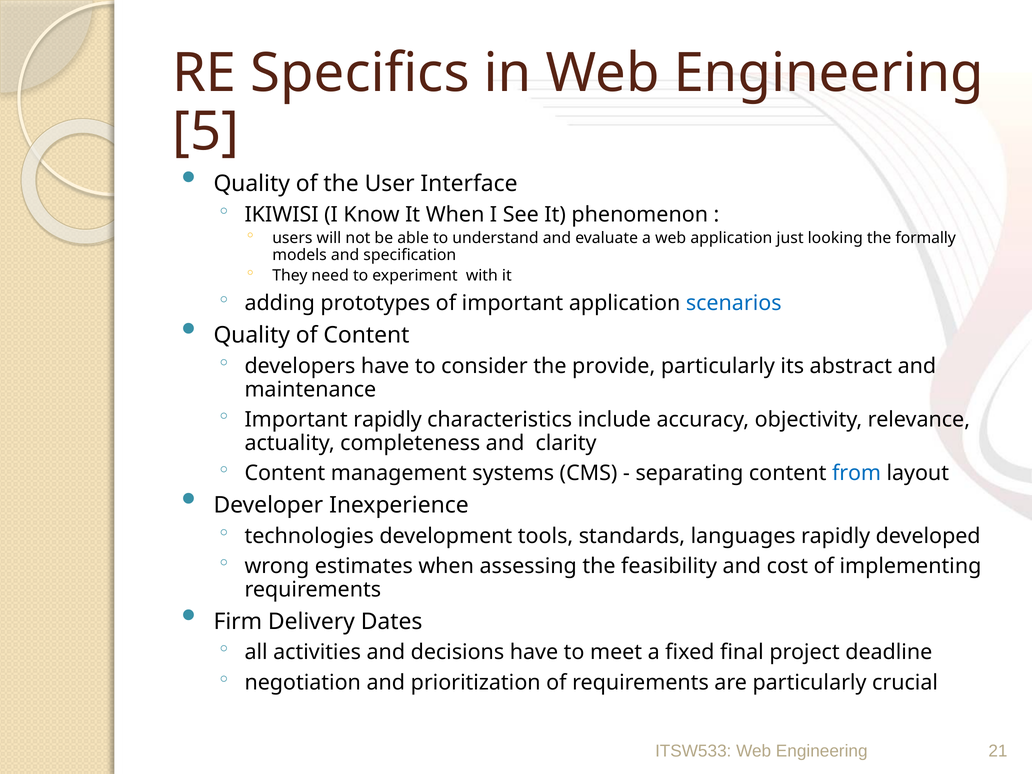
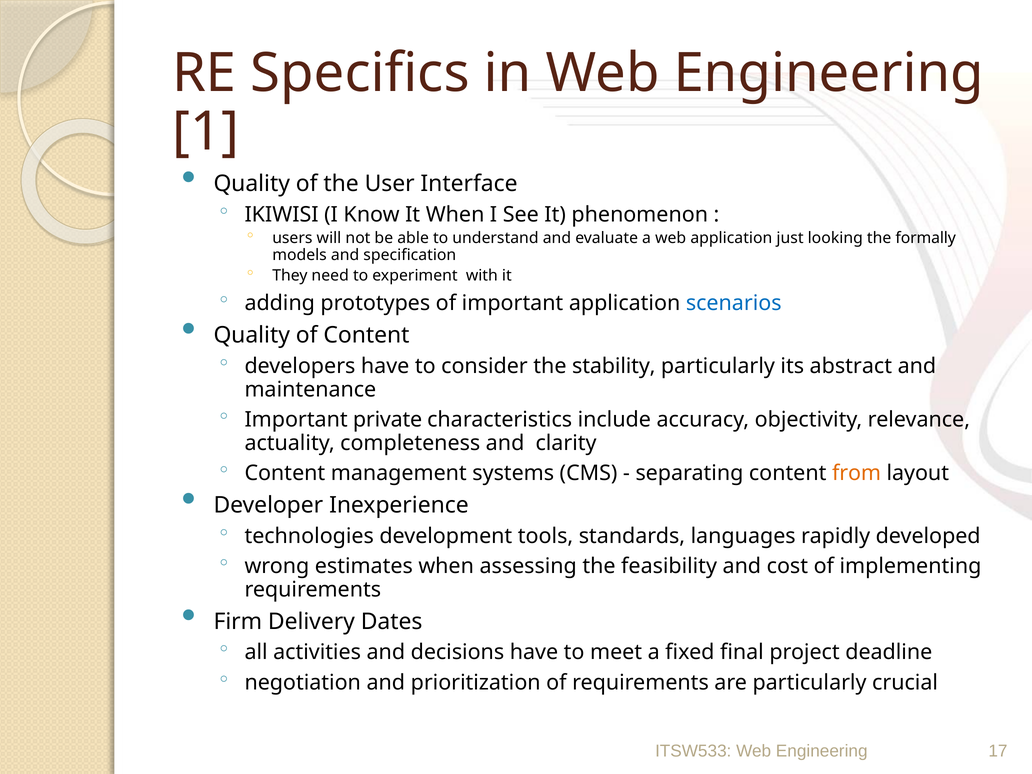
5: 5 -> 1
provide: provide -> stability
Important rapidly: rapidly -> private
from colour: blue -> orange
21: 21 -> 17
